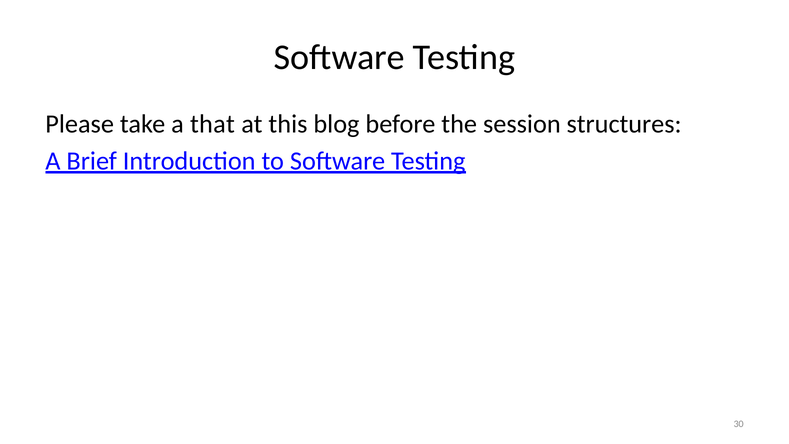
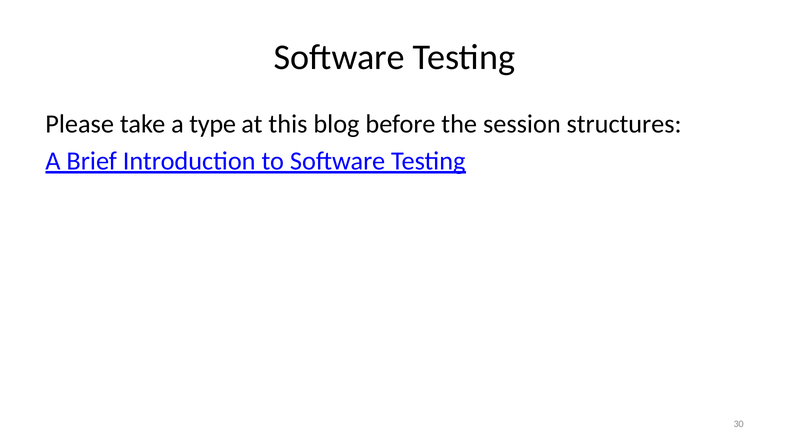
that: that -> type
